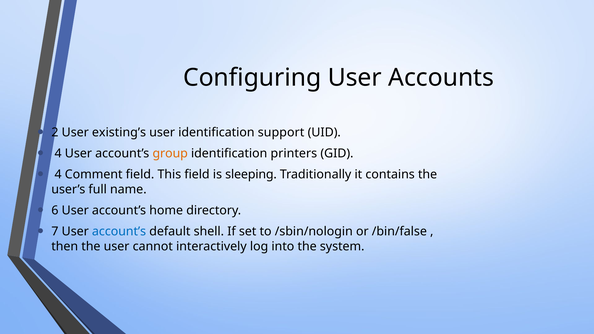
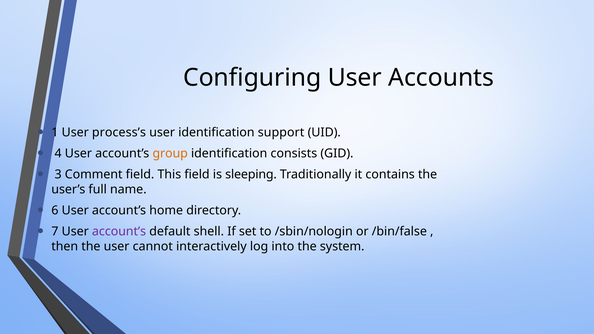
2: 2 -> 1
existing’s: existing’s -> process’s
printers: printers -> consists
4 at (58, 175): 4 -> 3
account’s at (119, 232) colour: blue -> purple
